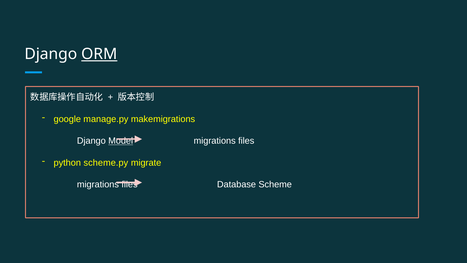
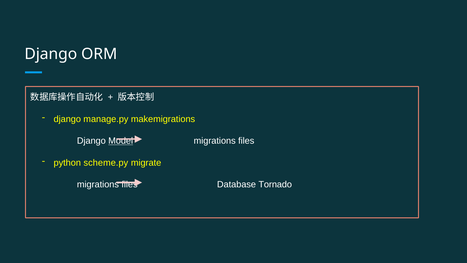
ORM underline: present -> none
google at (67, 119): google -> django
Scheme: Scheme -> Tornado
